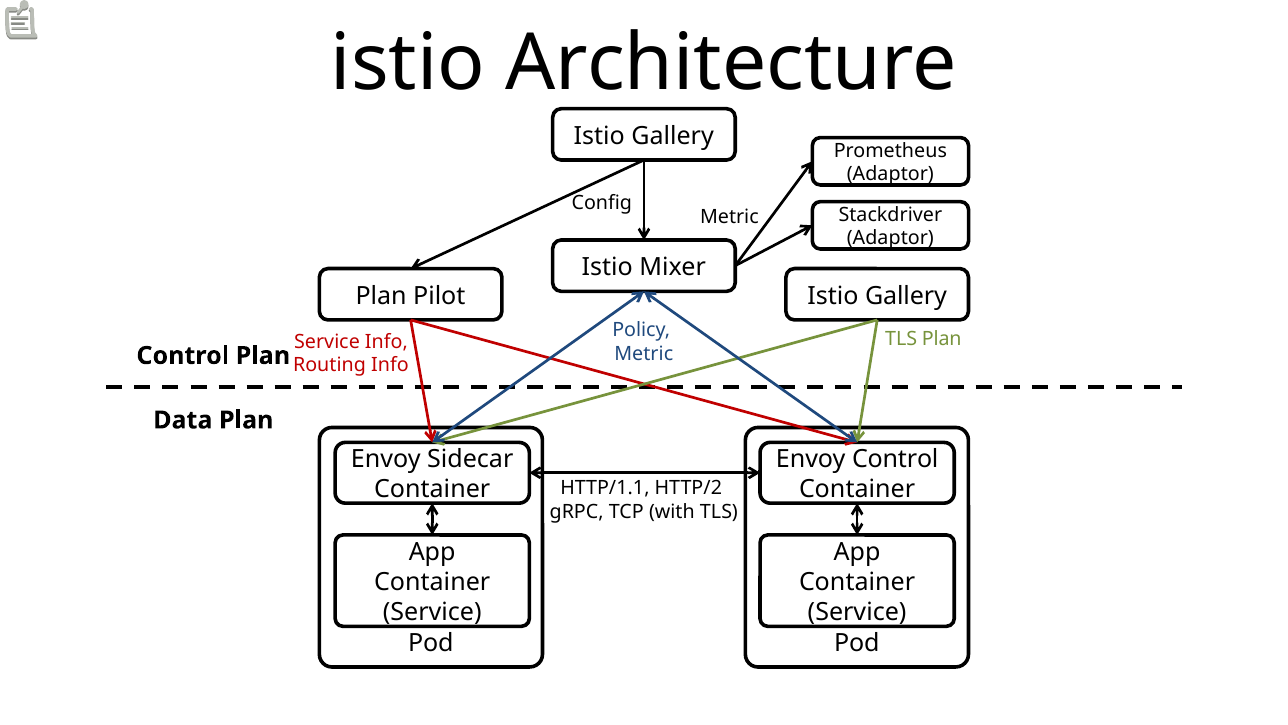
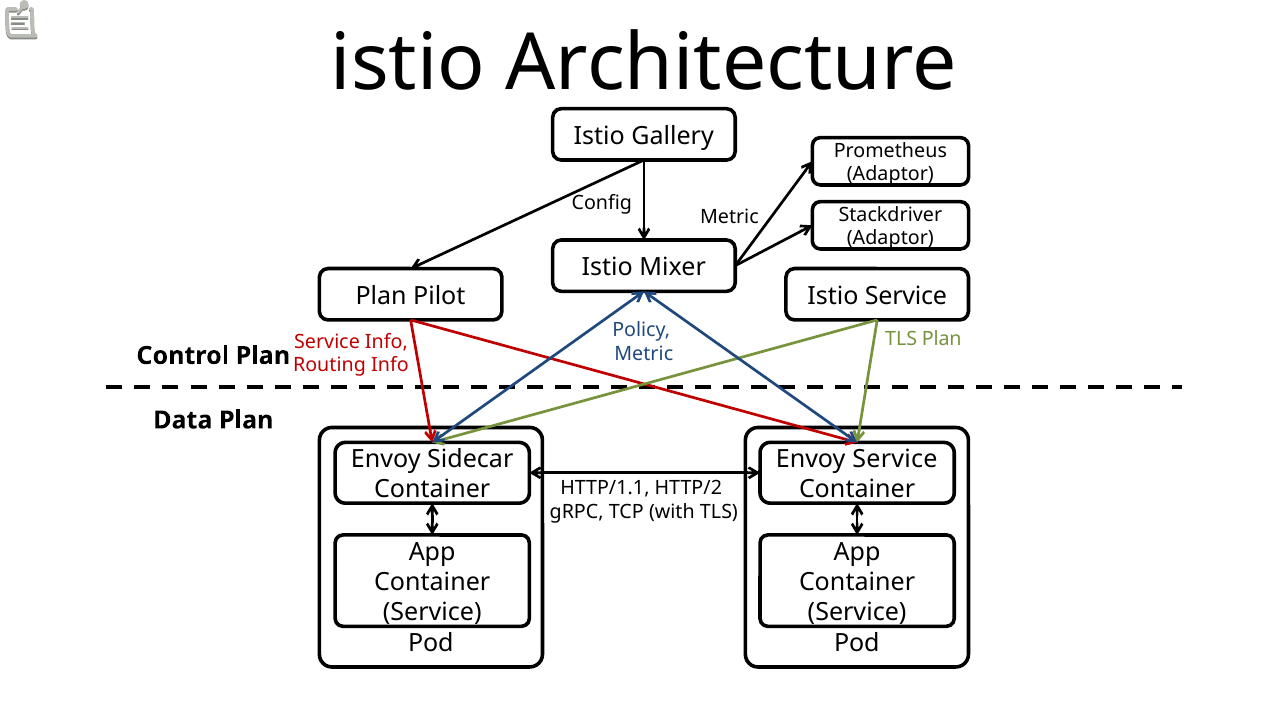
Pilot Istio Gallery: Gallery -> Service
Envoy Control: Control -> Service
